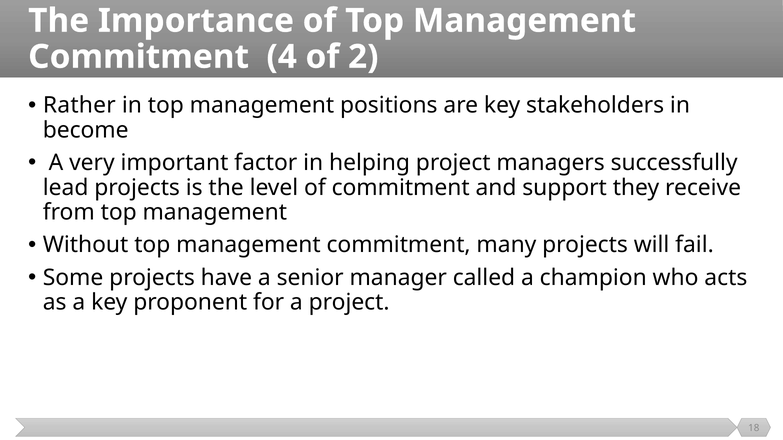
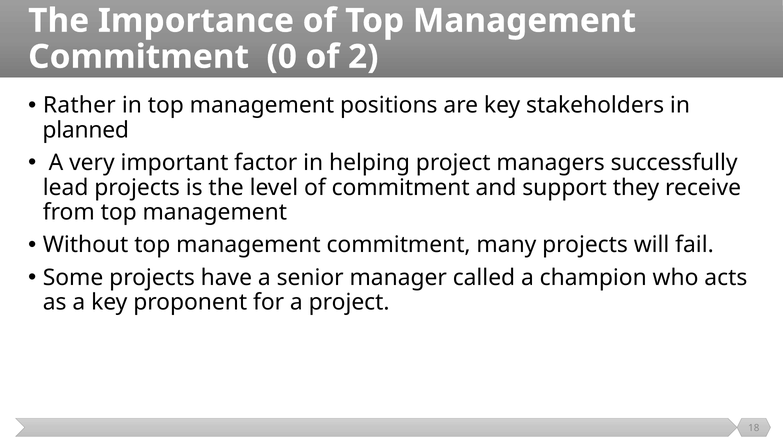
4: 4 -> 0
become: become -> planned
